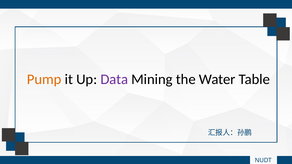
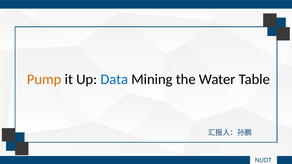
Data colour: purple -> blue
